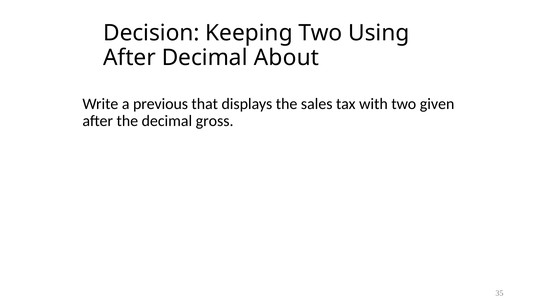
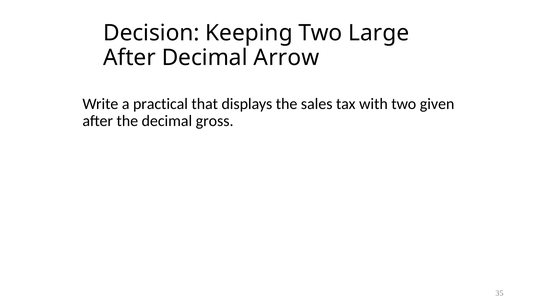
Using: Using -> Large
About: About -> Arrow
previous: previous -> practical
